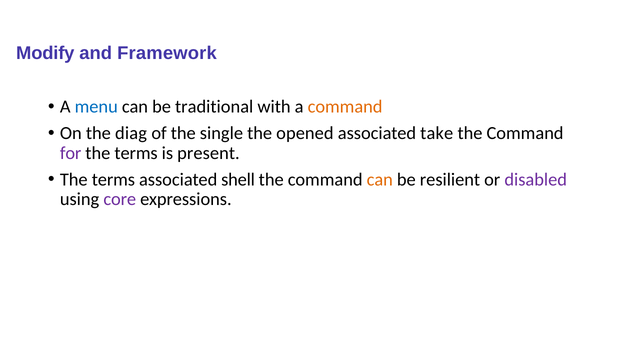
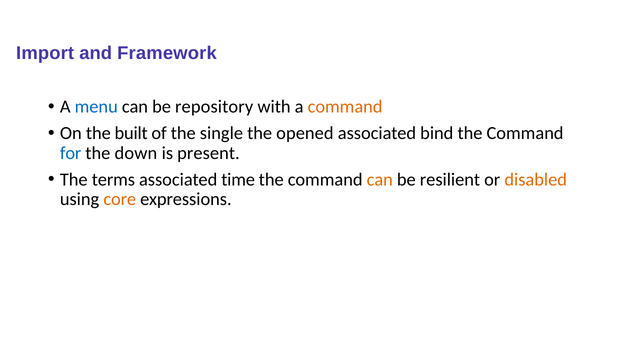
Modify: Modify -> Import
traditional: traditional -> repository
diag: diag -> built
take: take -> bind
for colour: purple -> blue
terms at (136, 153): terms -> down
shell: shell -> time
disabled colour: purple -> orange
core colour: purple -> orange
